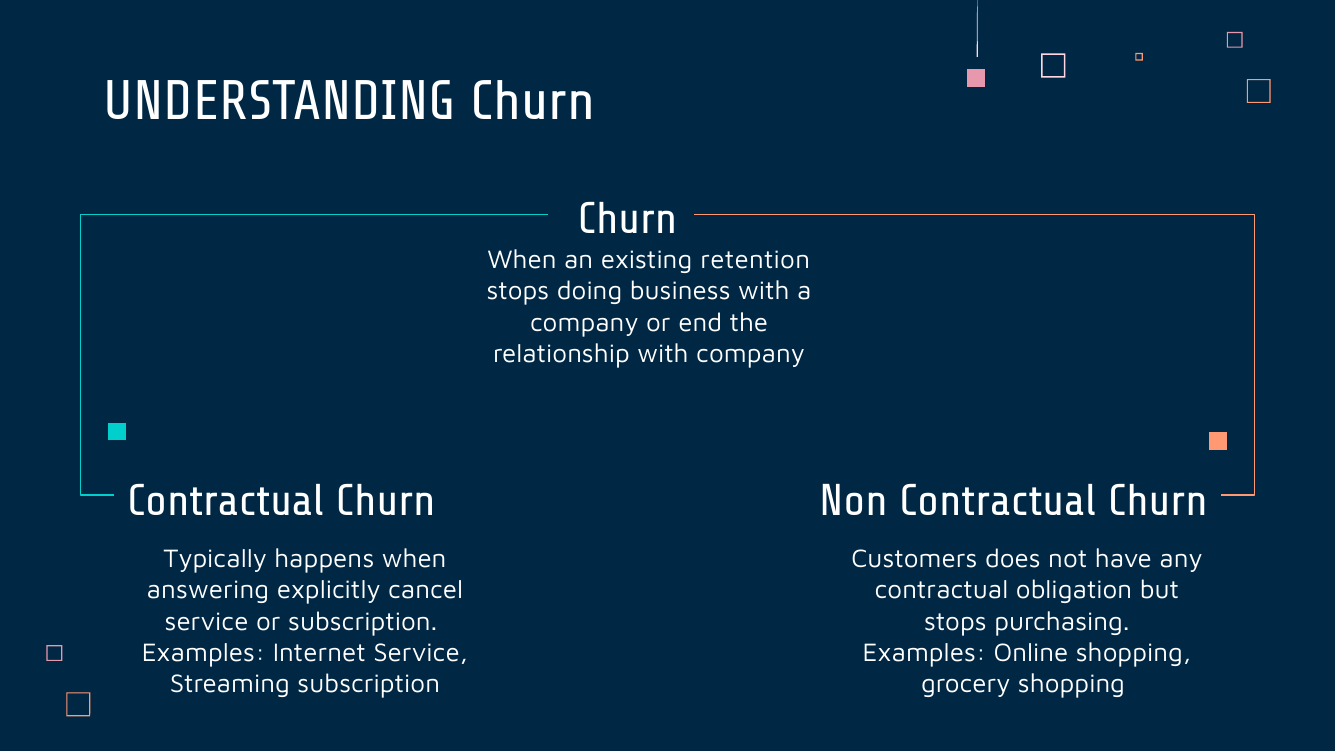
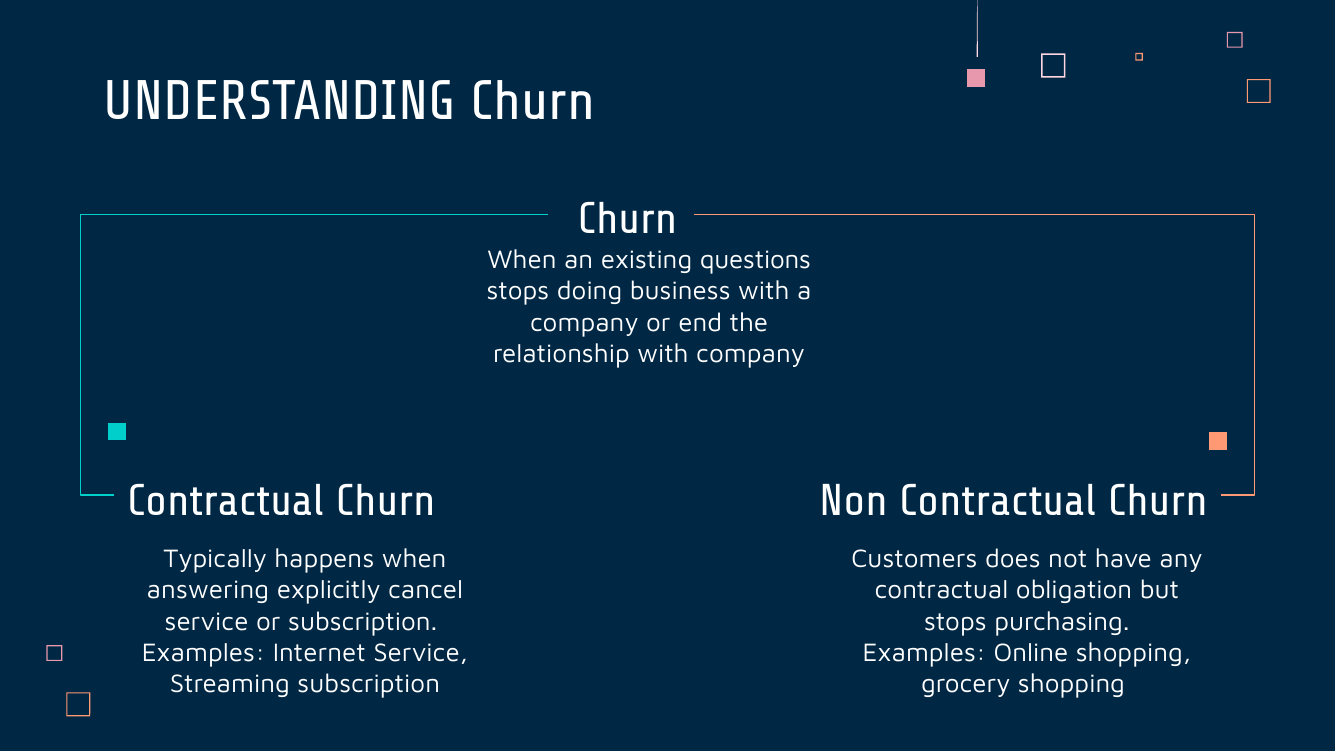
retention: retention -> questions
